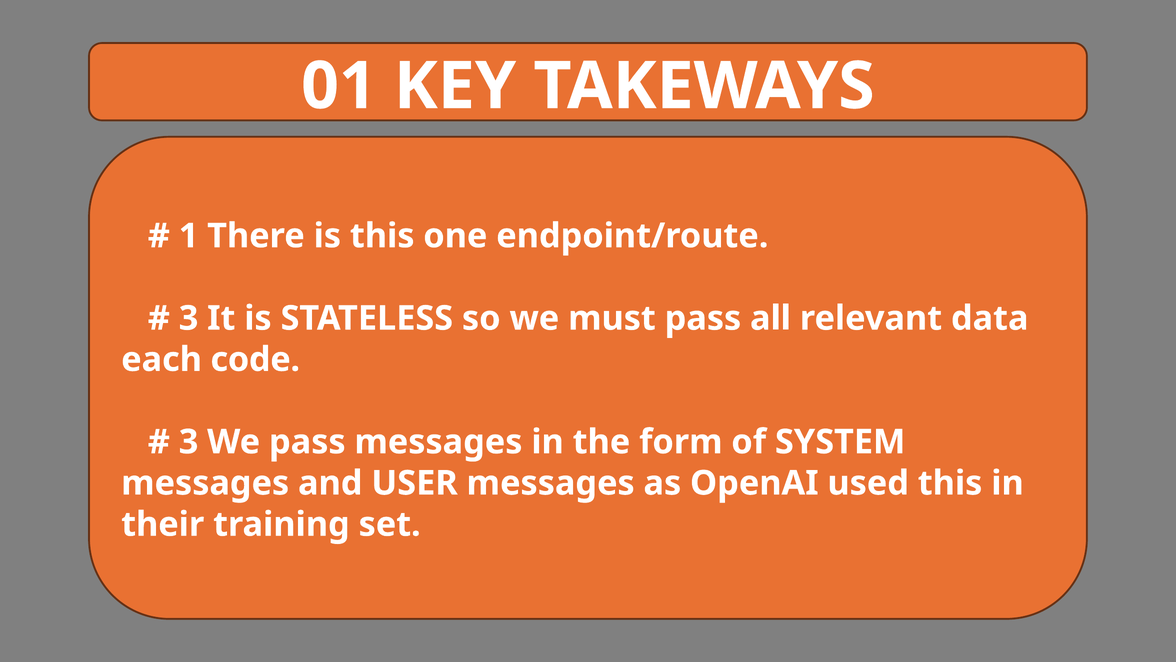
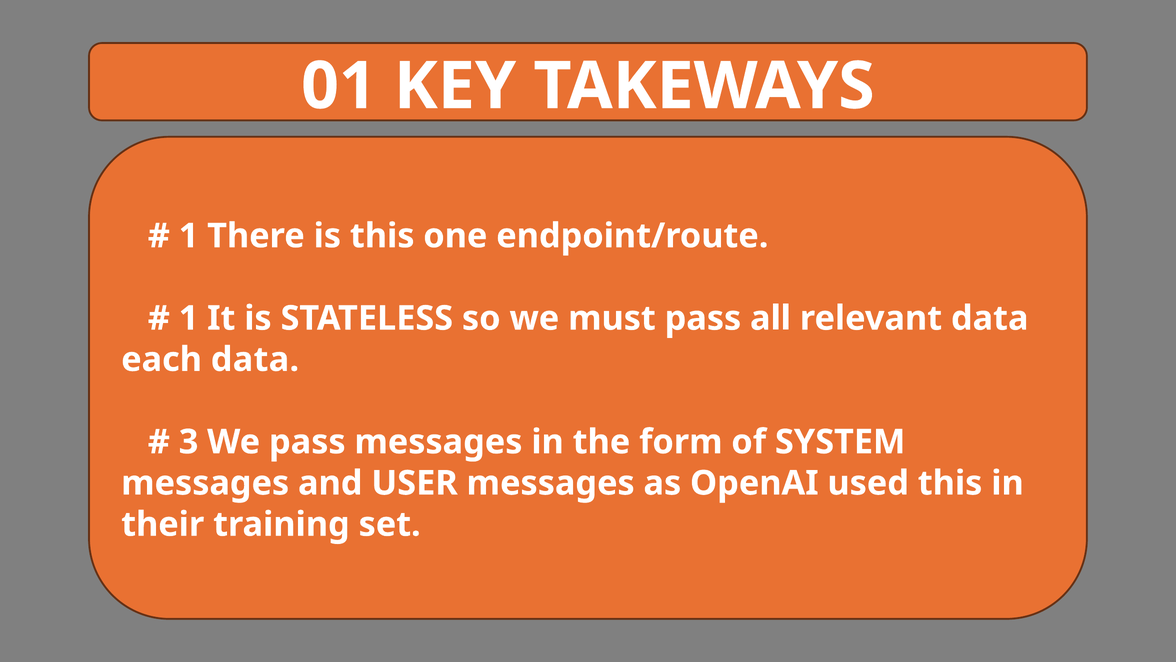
3 at (189, 318): 3 -> 1
each code: code -> data
